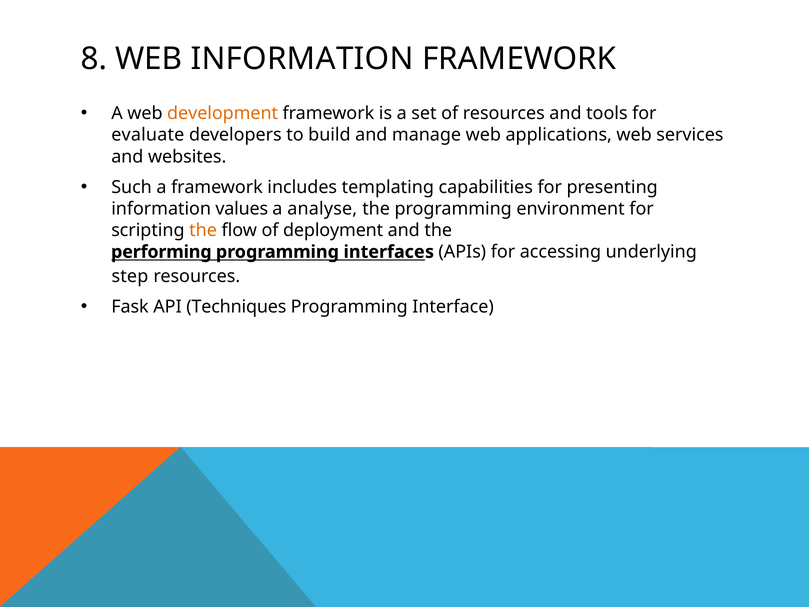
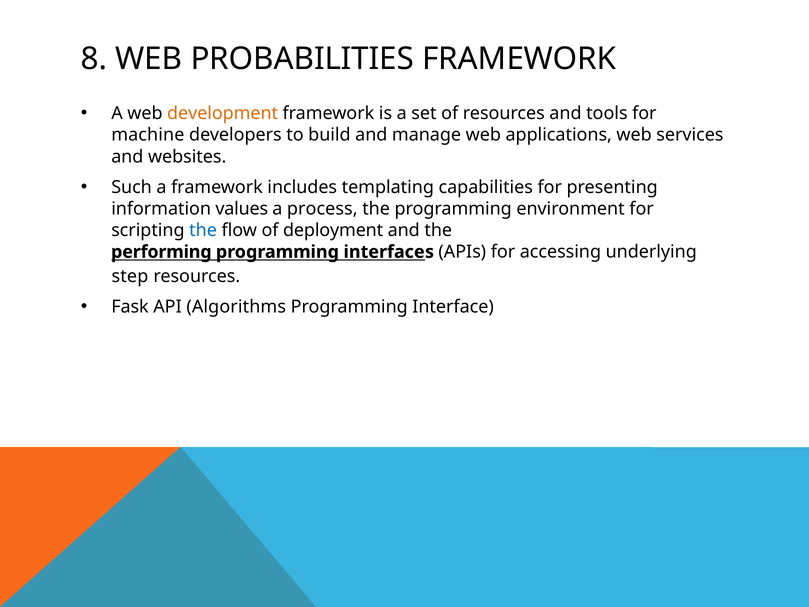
WEB INFORMATION: INFORMATION -> PROBABILITIES
evaluate: evaluate -> machine
analyse: analyse -> process
the at (203, 230) colour: orange -> blue
Techniques: Techniques -> Algorithms
